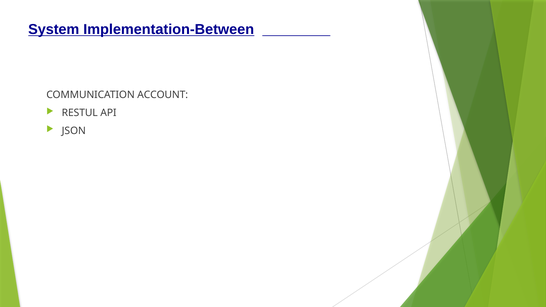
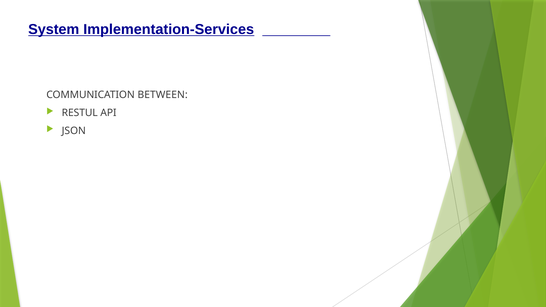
Implementation-Between: Implementation-Between -> Implementation-Services
ACCOUNT: ACCOUNT -> BETWEEN
